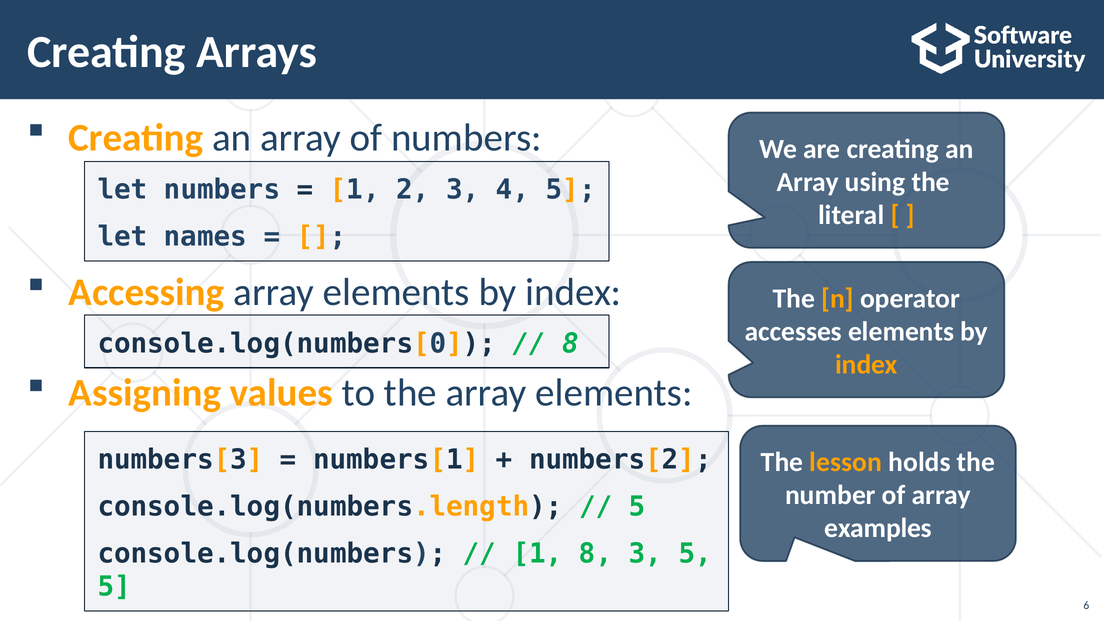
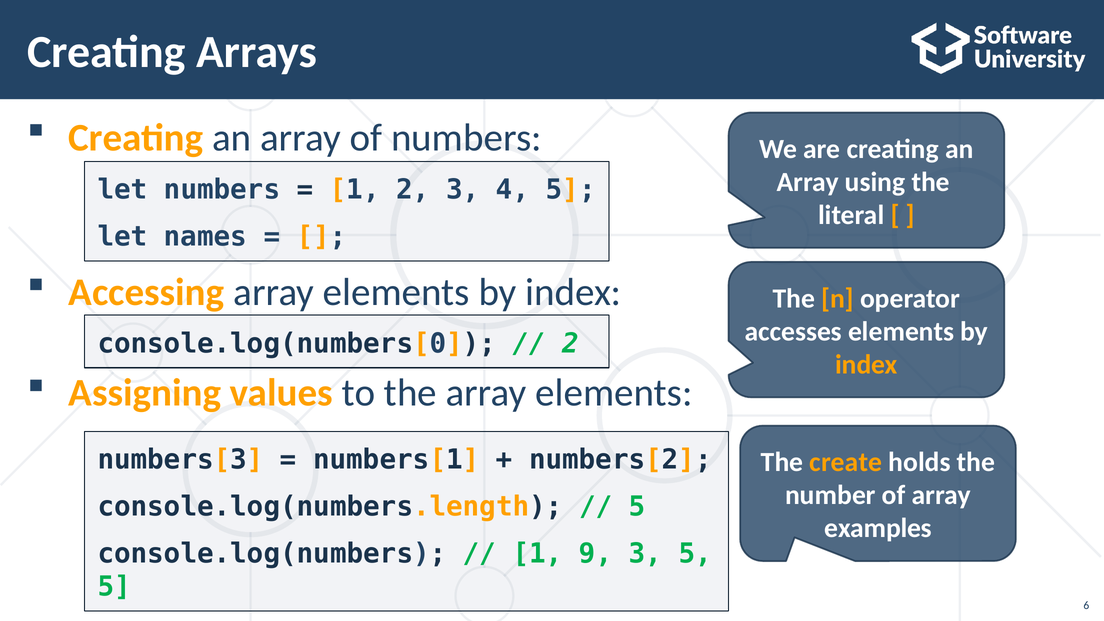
8 at (571, 343): 8 -> 2
lesson: lesson -> create
1 8: 8 -> 9
